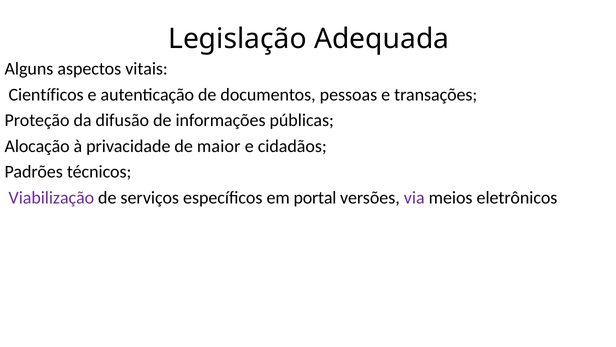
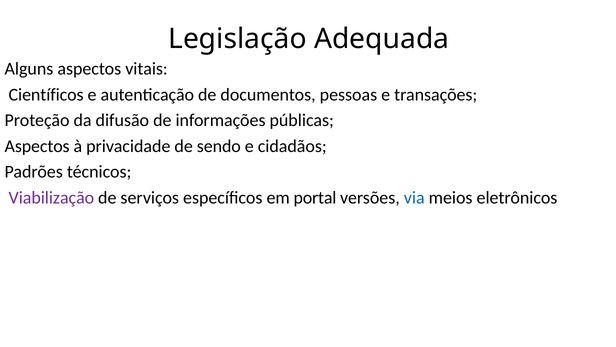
Alocação at (37, 146): Alocação -> Aspectos
maior: maior -> sendo
via colour: purple -> blue
